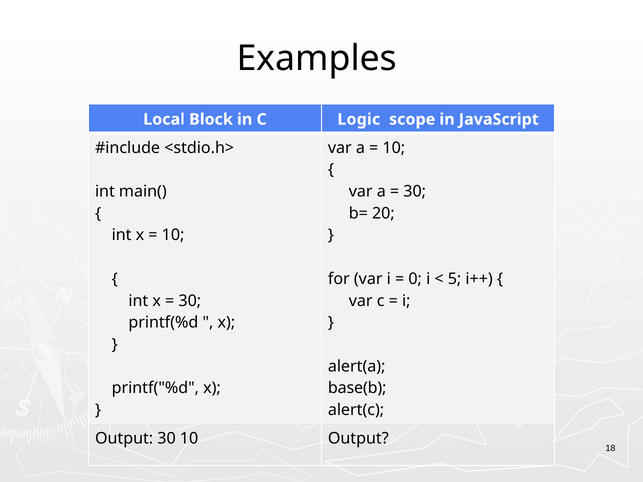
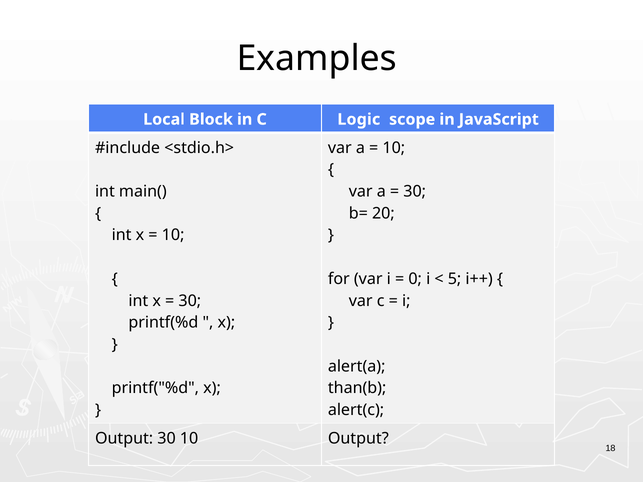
base(b: base(b -> than(b
